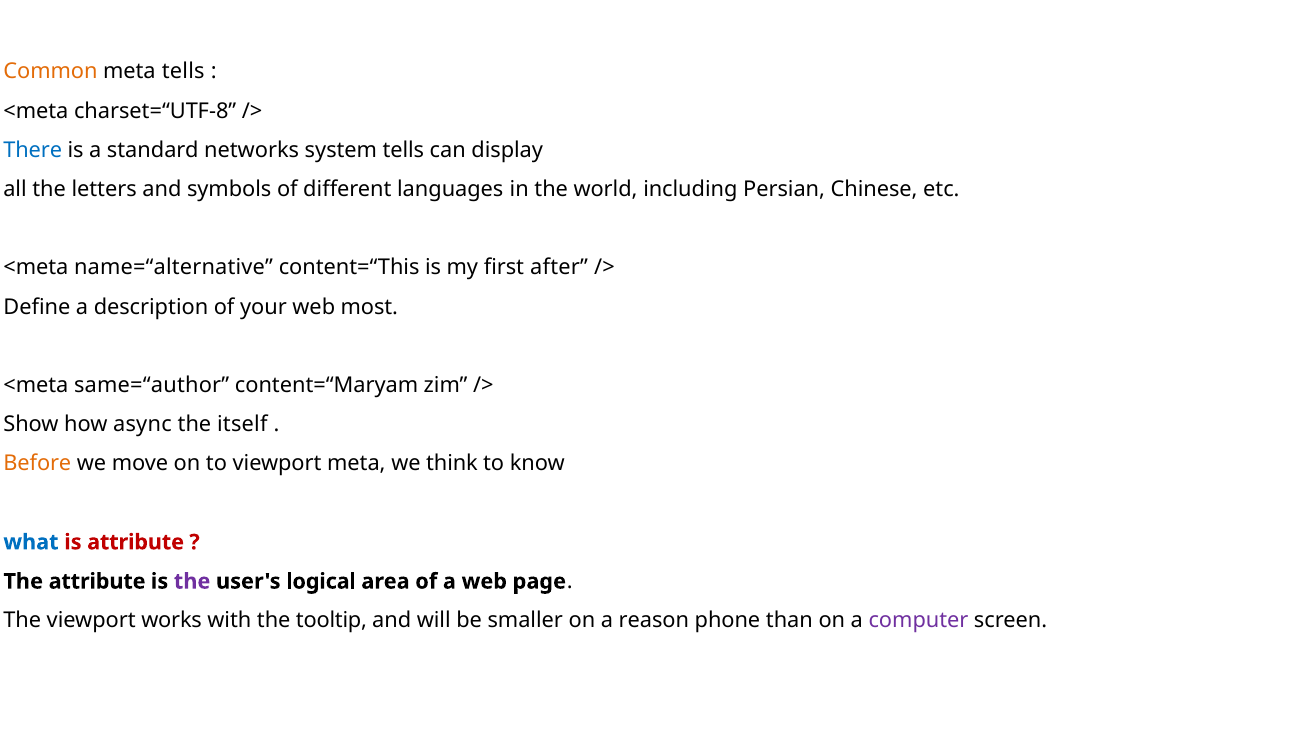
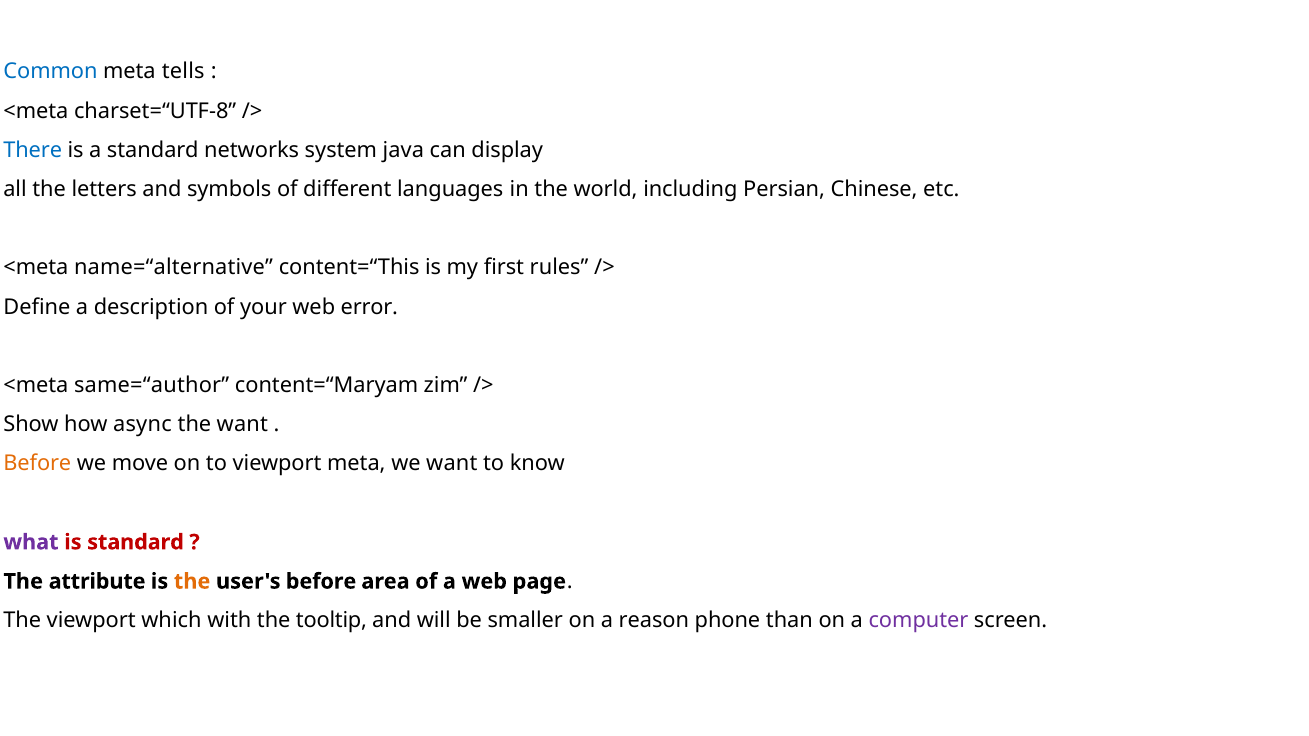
Common colour: orange -> blue
system tells: tells -> java
after: after -> rules
most: most -> error
the itself: itself -> want
we think: think -> want
what colour: blue -> purple
is attribute: attribute -> standard
the at (192, 582) colour: purple -> orange
user's logical: logical -> before
works: works -> which
